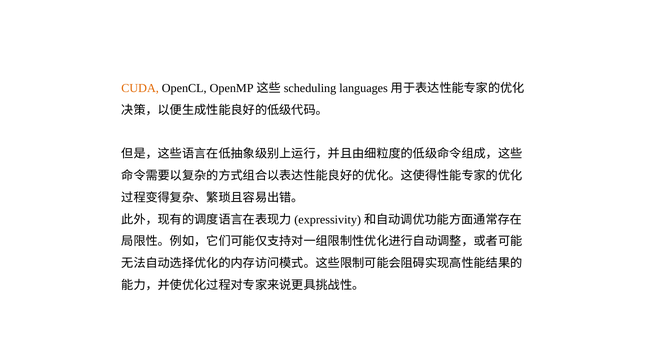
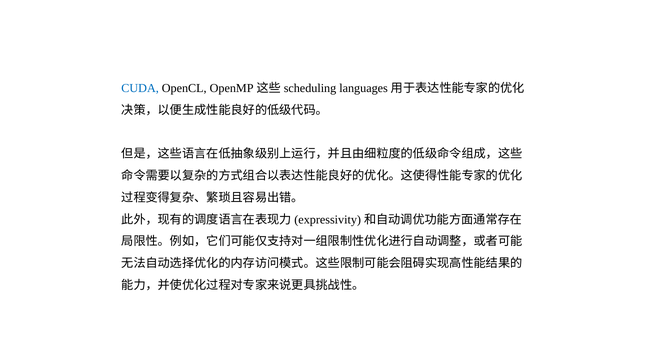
CUDA colour: orange -> blue
